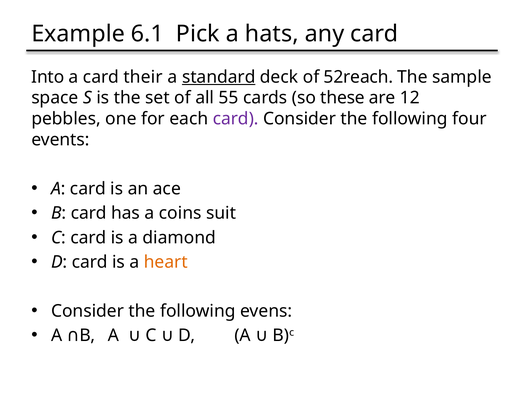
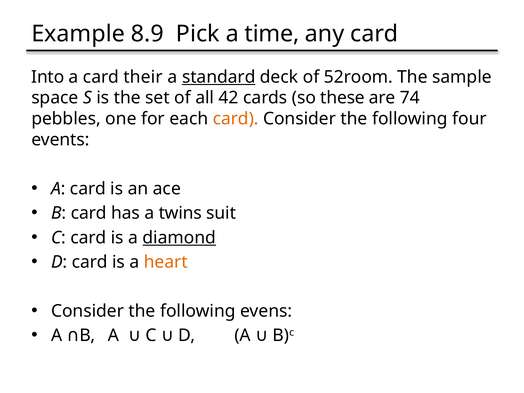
6.1: 6.1 -> 8.9
hats: hats -> time
52reach: 52reach -> 52room
55: 55 -> 42
12: 12 -> 74
card at (236, 119) colour: purple -> orange
coins: coins -> twins
diamond underline: none -> present
